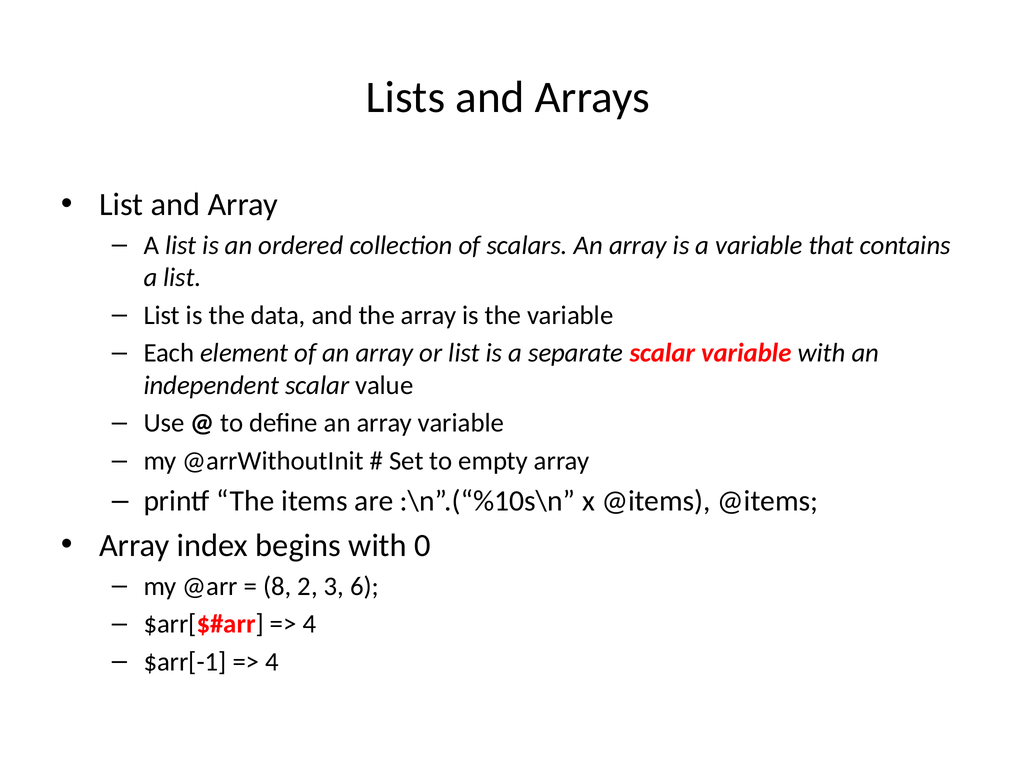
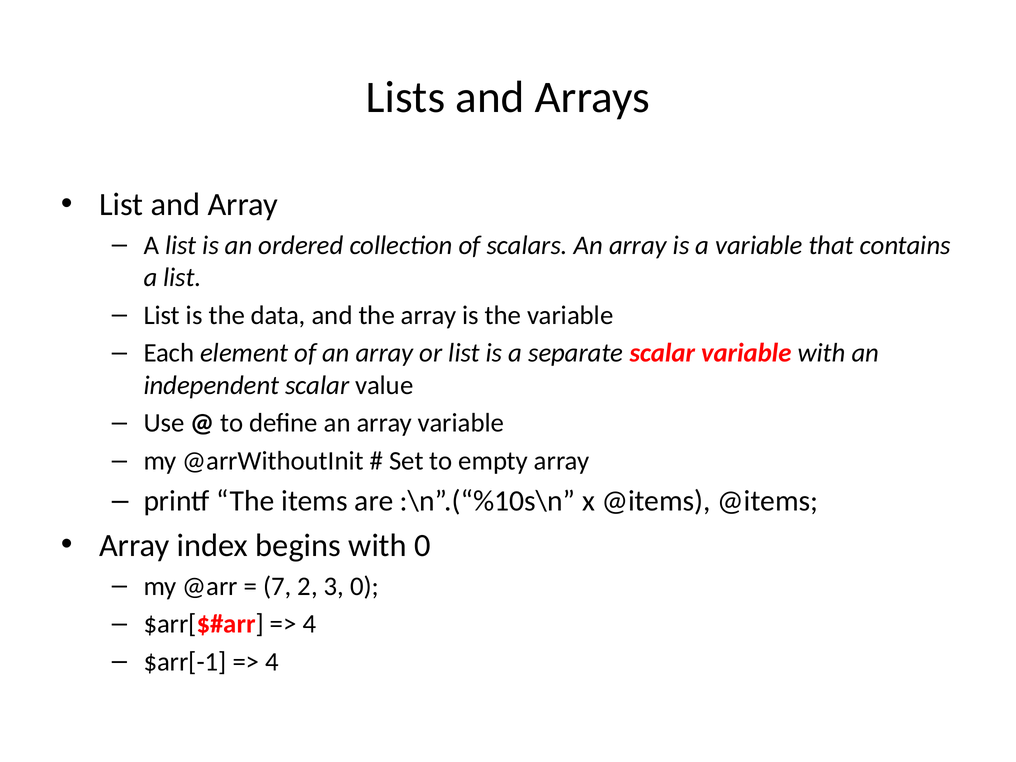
8: 8 -> 7
3 6: 6 -> 0
